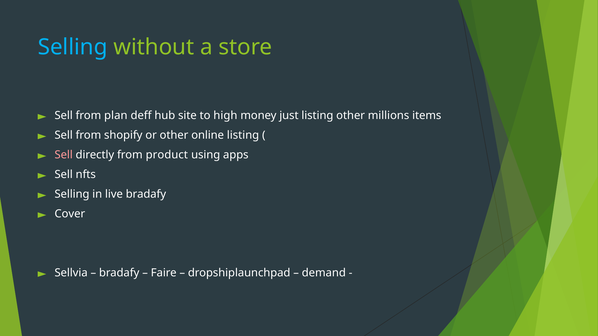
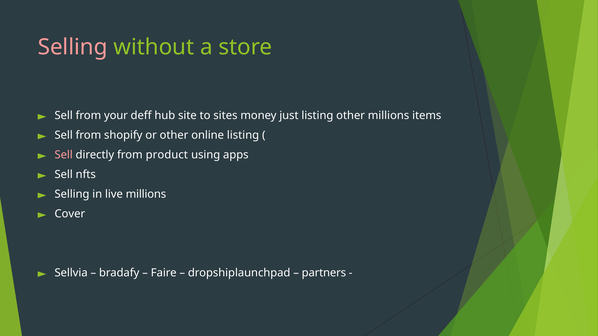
Selling at (73, 47) colour: light blue -> pink
plan: plan -> your
high: high -> sites
live bradafy: bradafy -> millions
demand: demand -> partners
